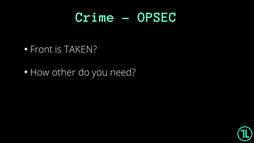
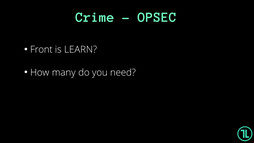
TAKEN: TAKEN -> LEARN
other: other -> many
